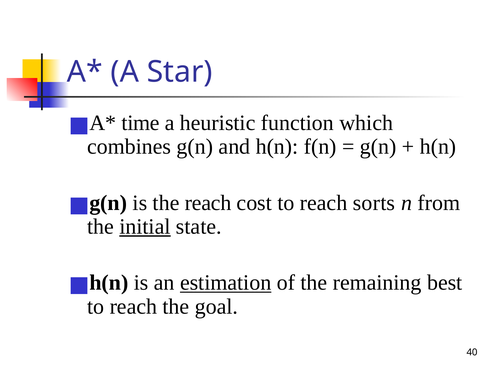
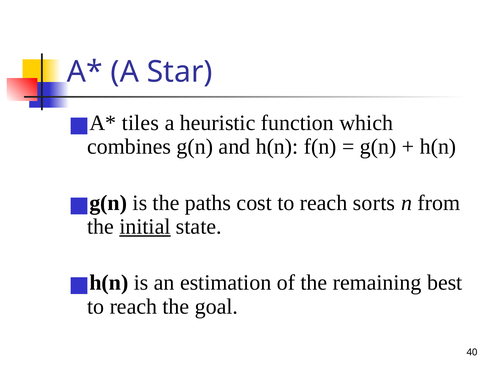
time: time -> tiles
the reach: reach -> paths
estimation underline: present -> none
